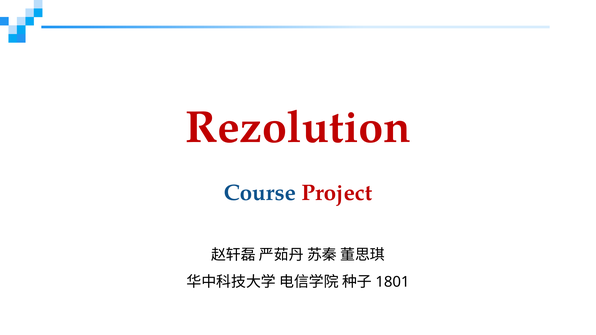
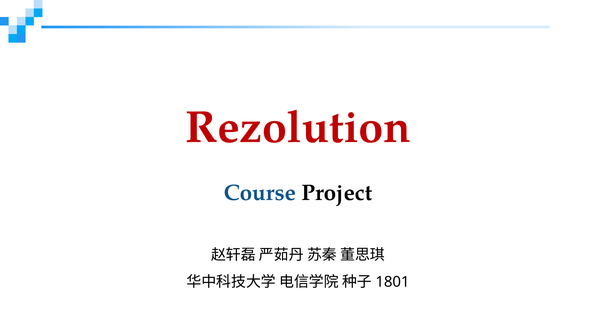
Project colour: red -> black
